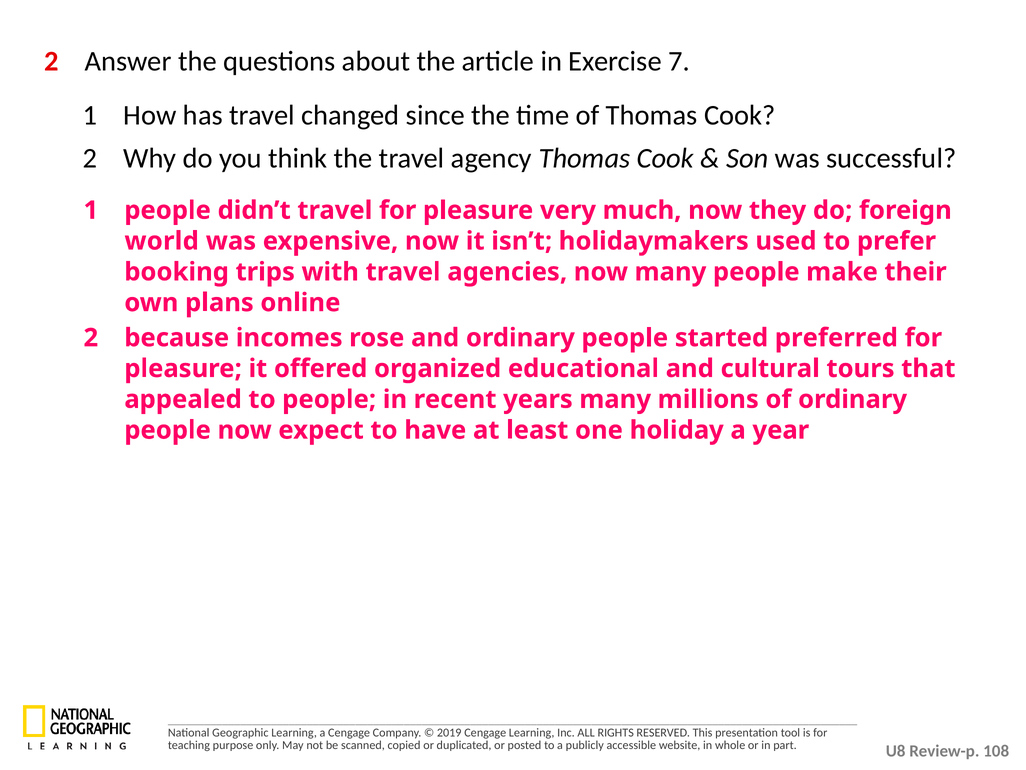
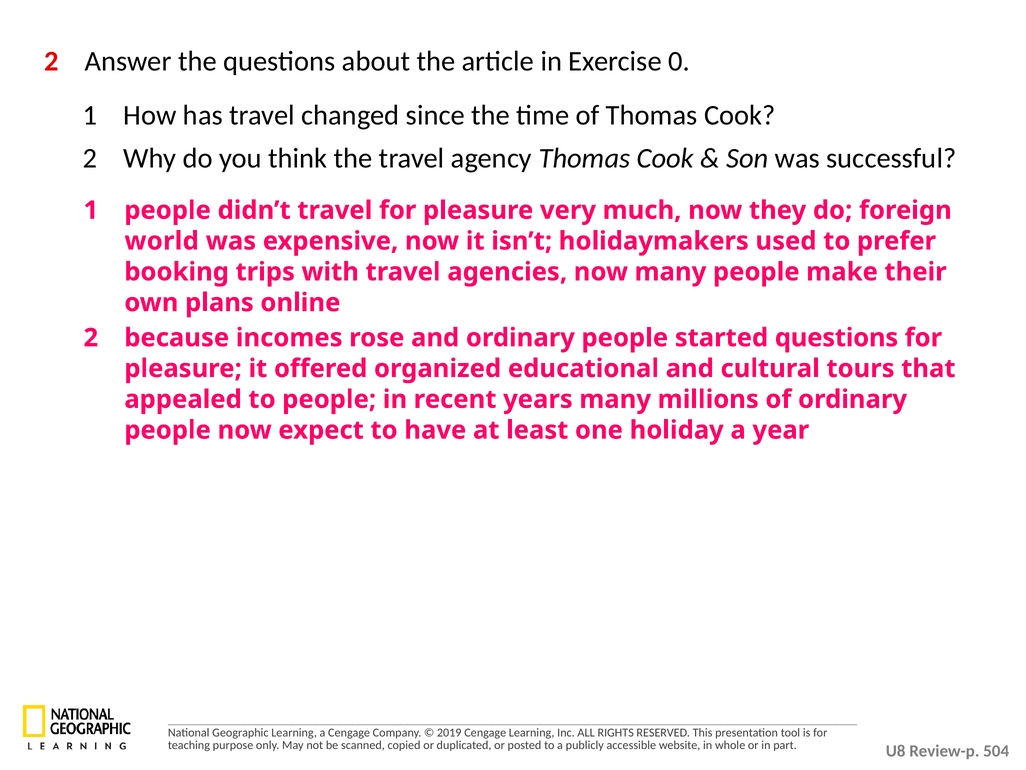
7: 7 -> 0
started preferred: preferred -> questions
108: 108 -> 504
